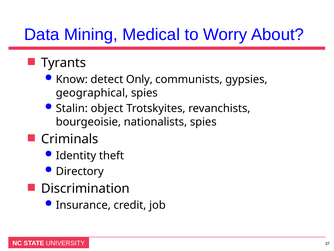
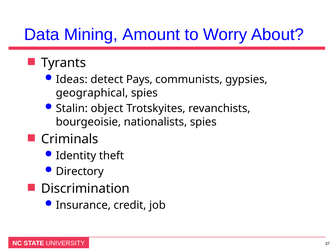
Medical: Medical -> Amount
Know: Know -> Ideas
Only: Only -> Pays
